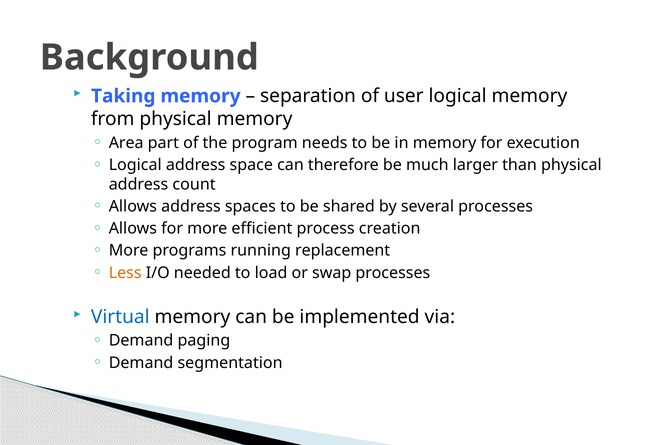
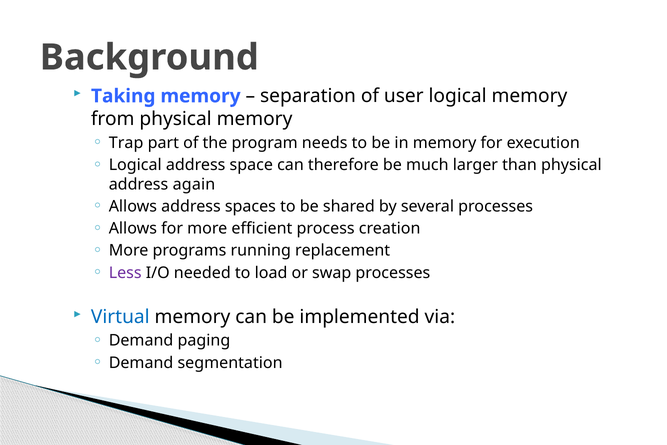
Area: Area -> Trap
count: count -> again
Less colour: orange -> purple
